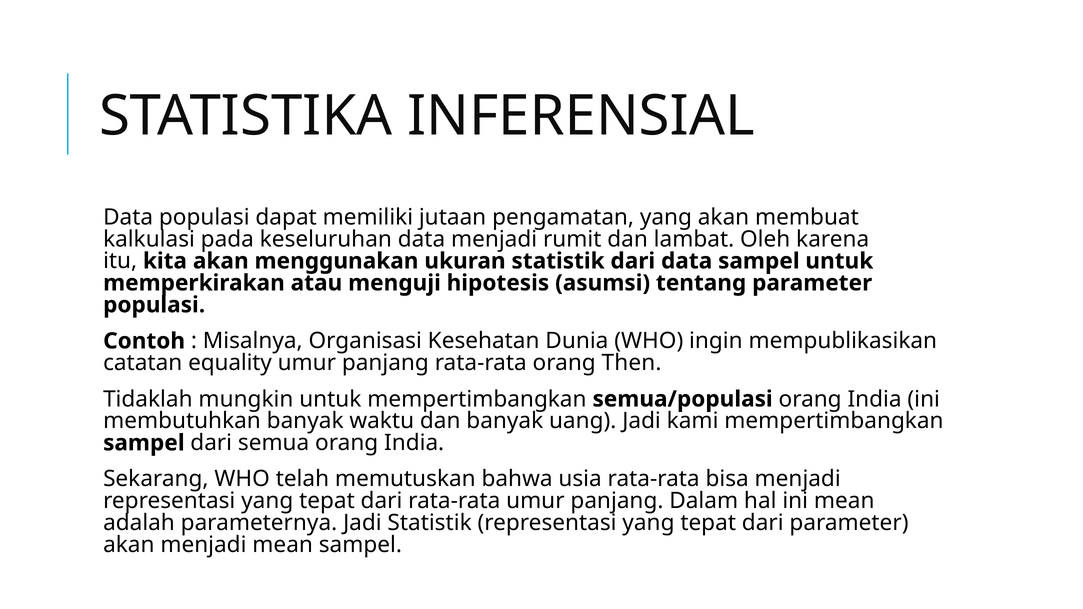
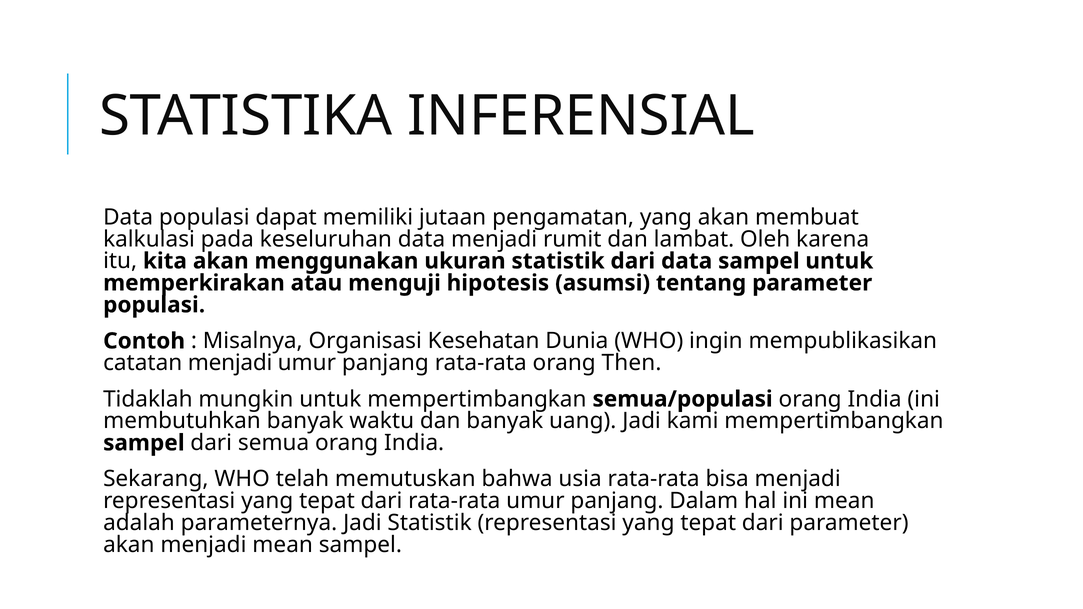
catatan equality: equality -> menjadi
